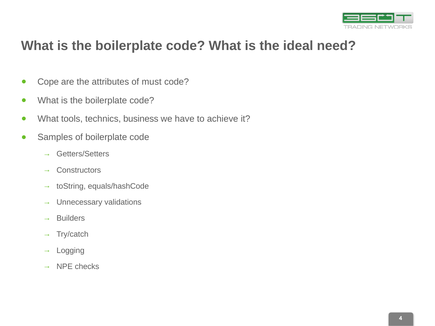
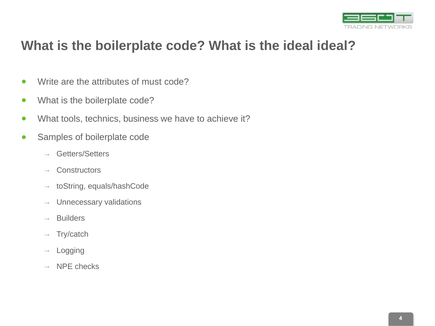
ideal need: need -> ideal
Cope: Cope -> Write
